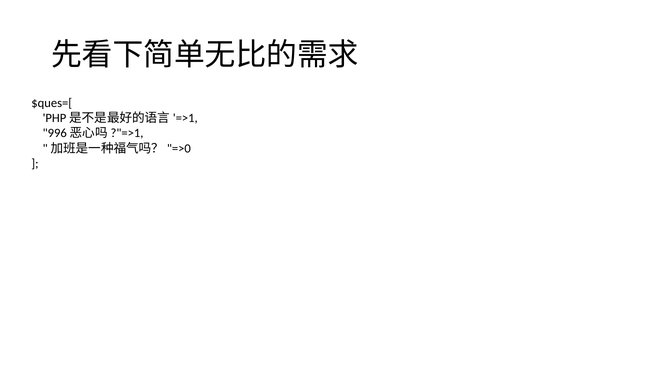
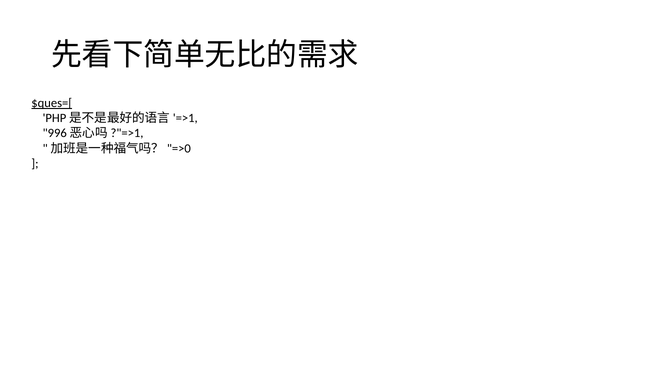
$ques=[ underline: none -> present
